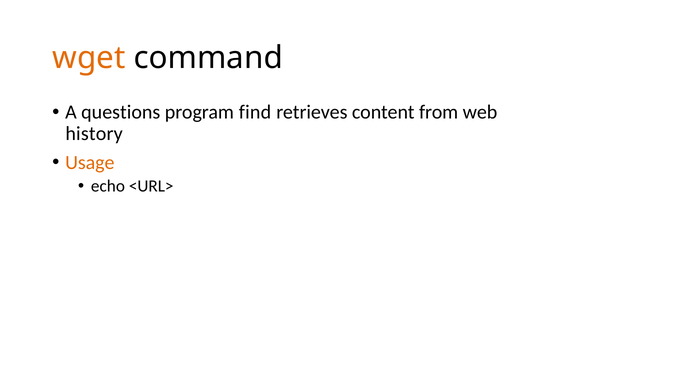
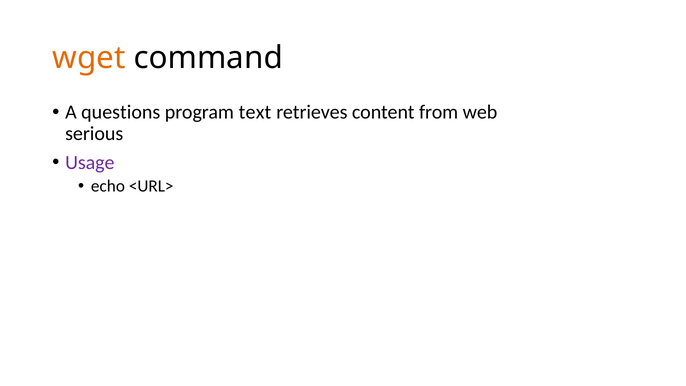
find: find -> text
history: history -> serious
Usage colour: orange -> purple
